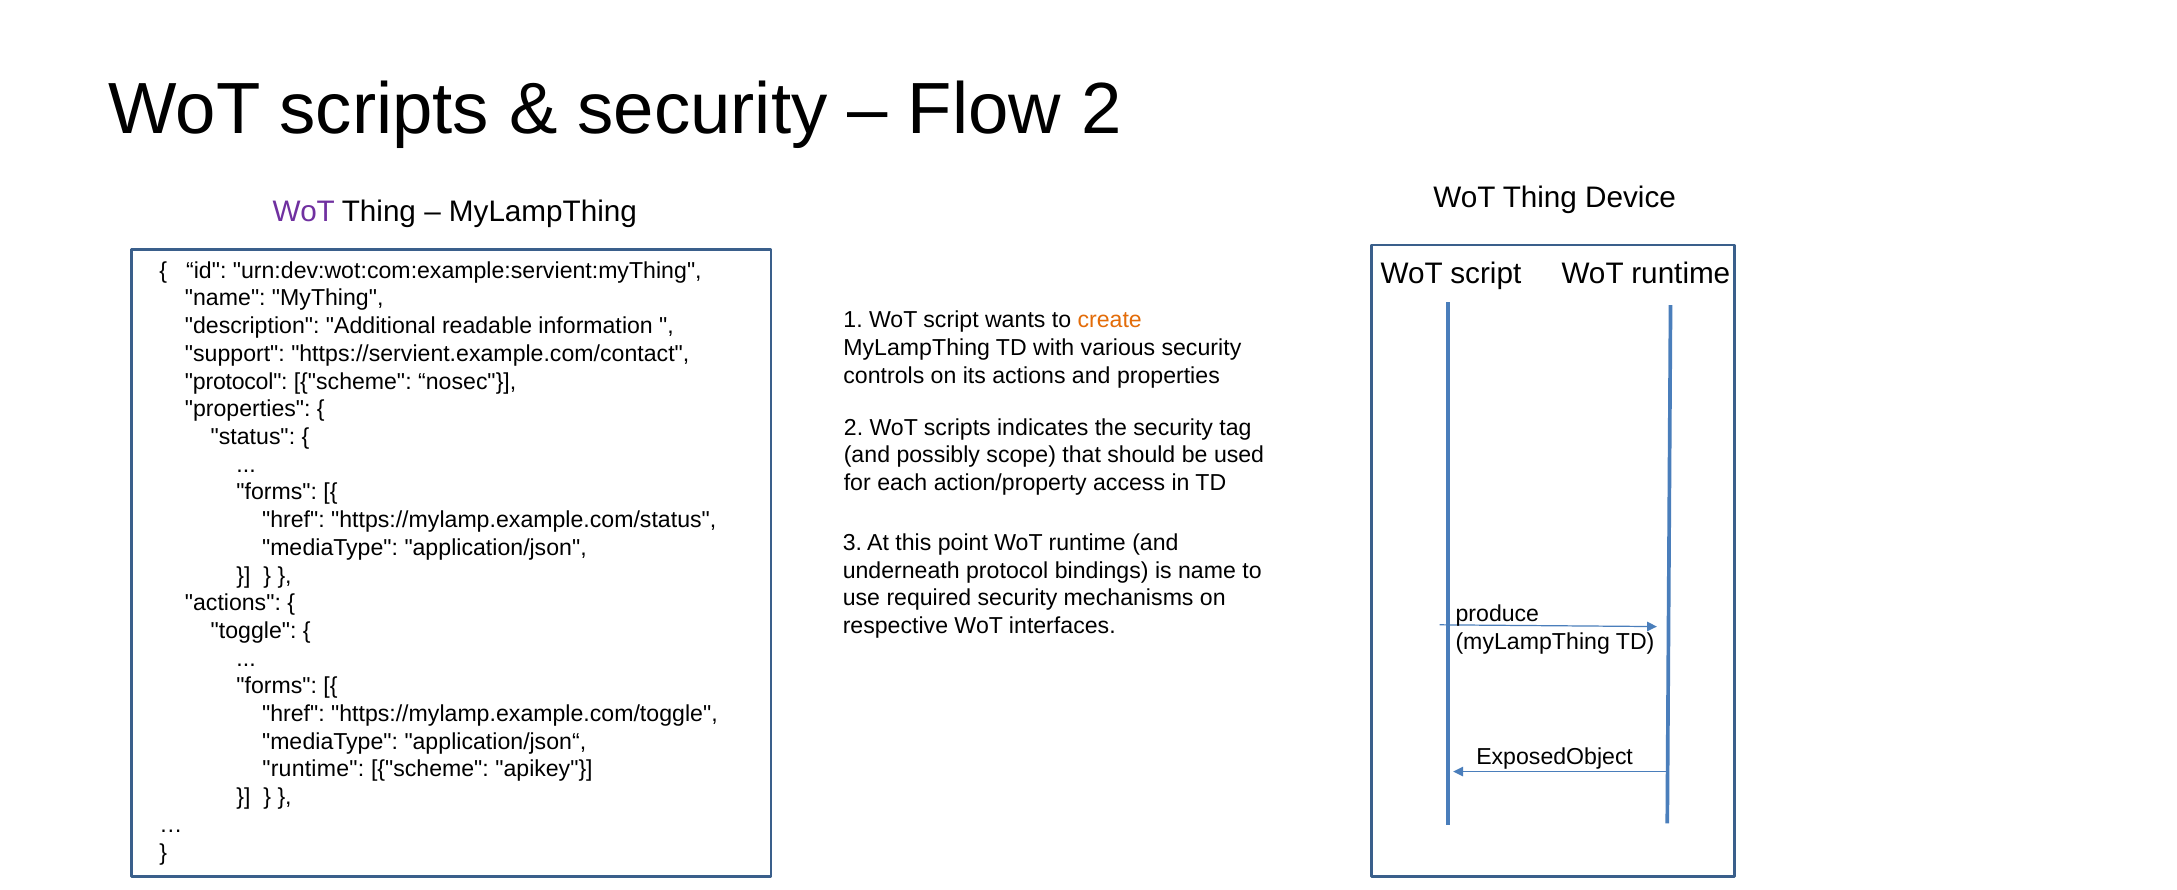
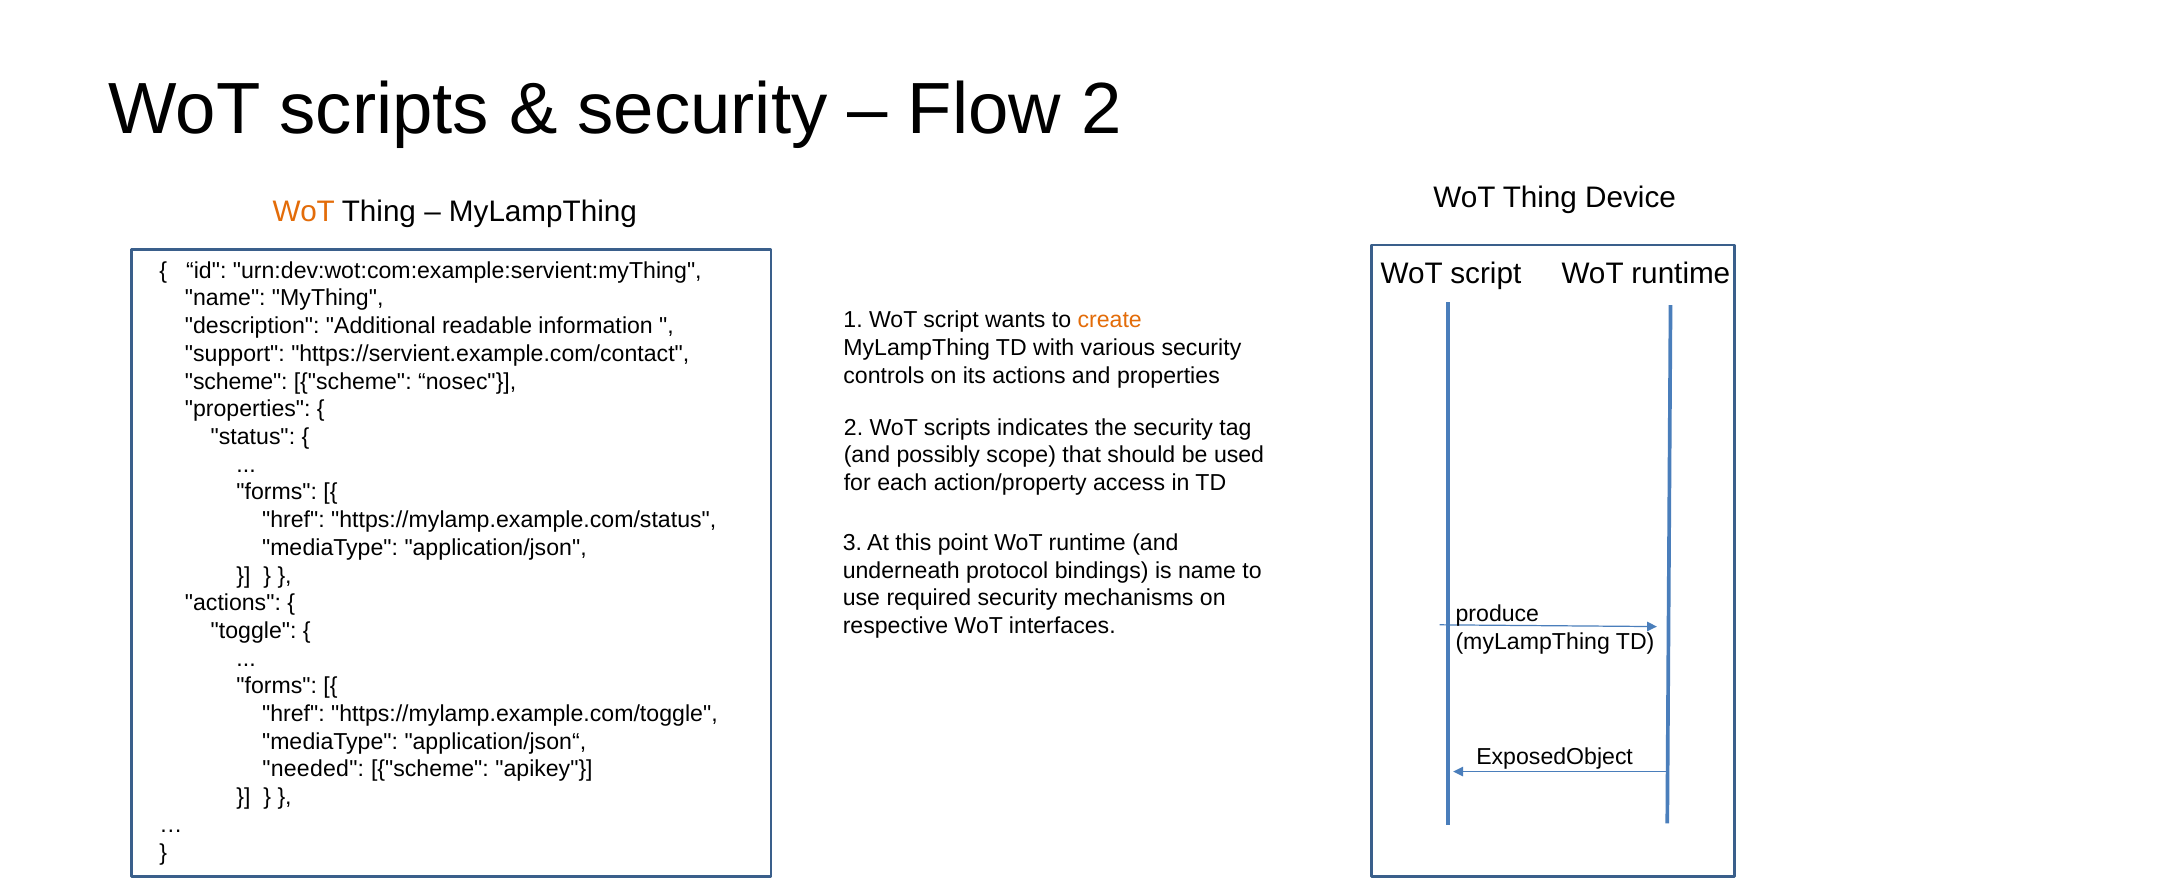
WoT at (304, 212) colour: purple -> orange
protocol at (236, 382): protocol -> scheme
runtime at (313, 770): runtime -> needed
